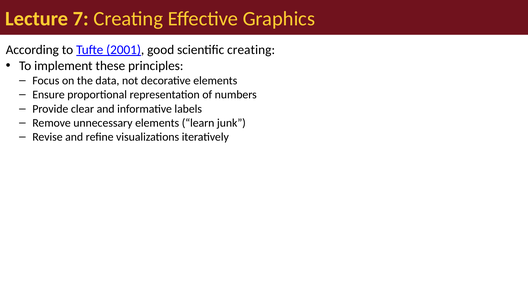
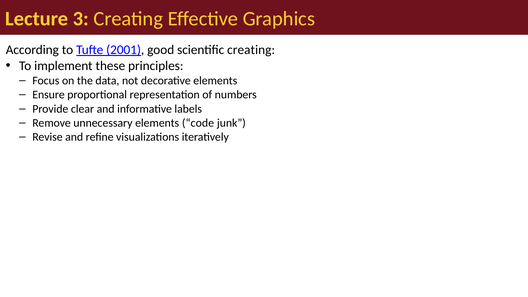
7: 7 -> 3
learn: learn -> code
